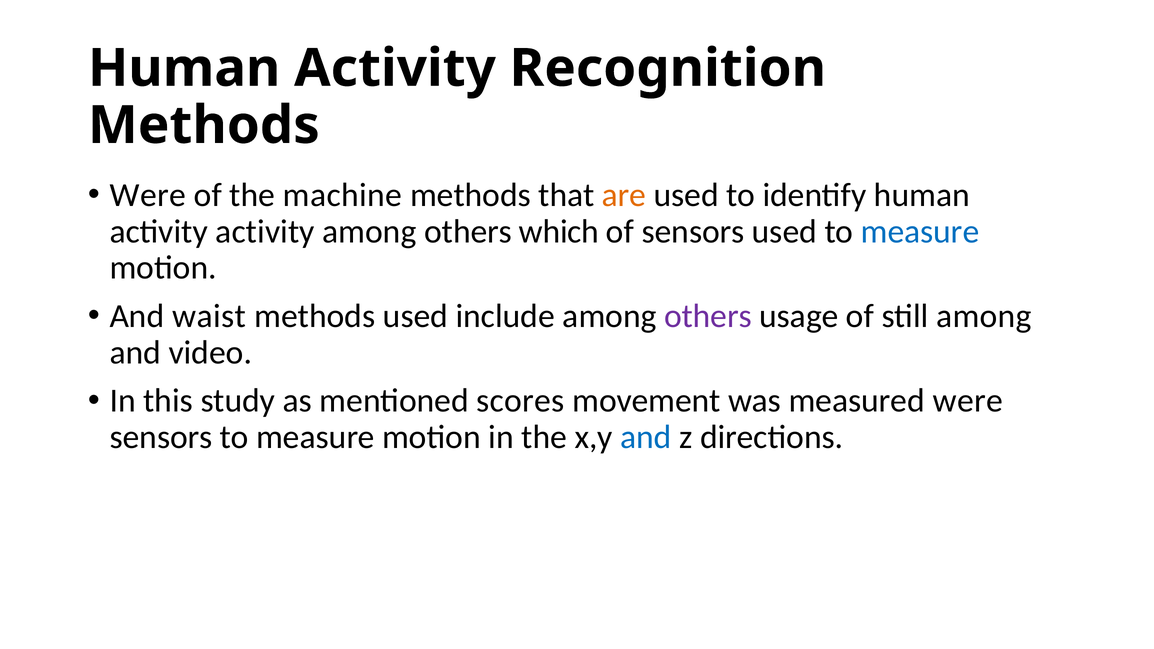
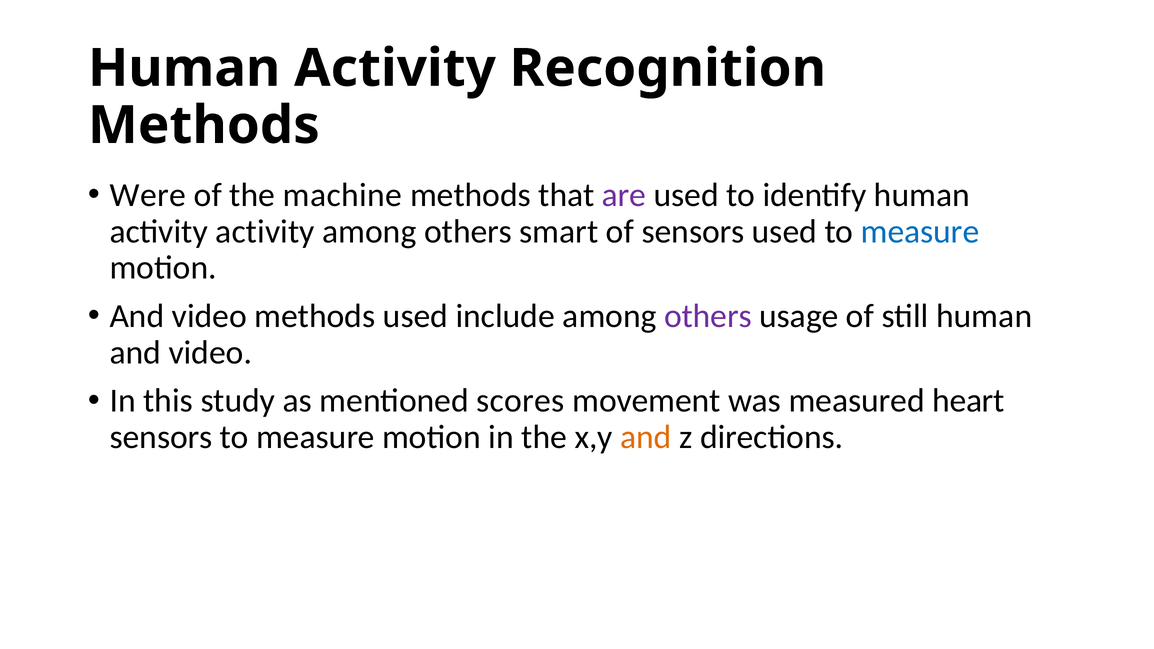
are colour: orange -> purple
which: which -> smart
waist at (209, 316): waist -> video
still among: among -> human
measured were: were -> heart
and at (646, 437) colour: blue -> orange
